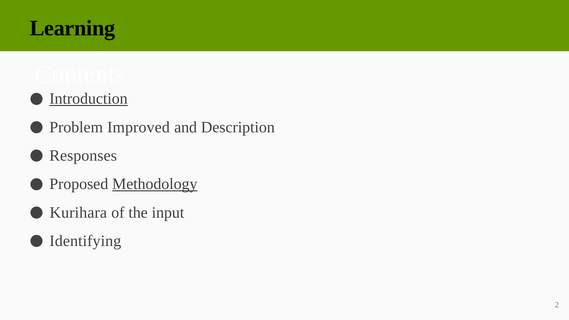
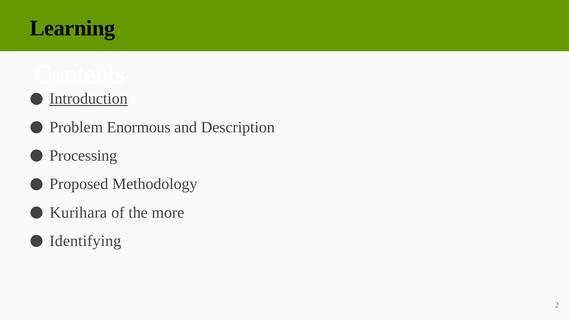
Improved: Improved -> Enormous
Responses: Responses -> Processing
Methodology underline: present -> none
input: input -> more
